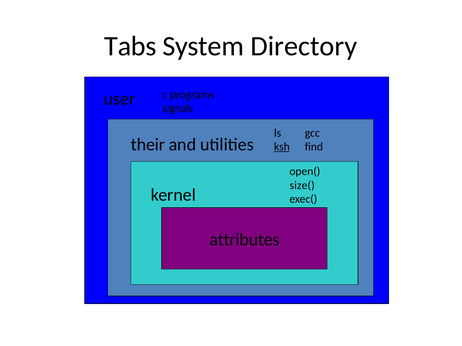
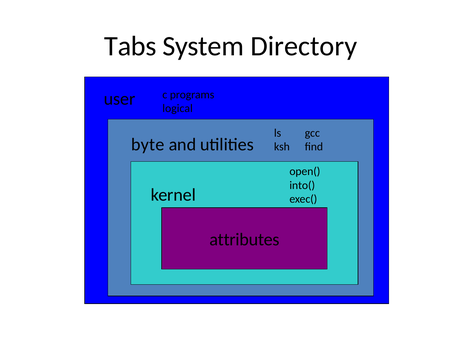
signals: signals -> logical
their: their -> byte
ksh underline: present -> none
size(: size( -> into(
